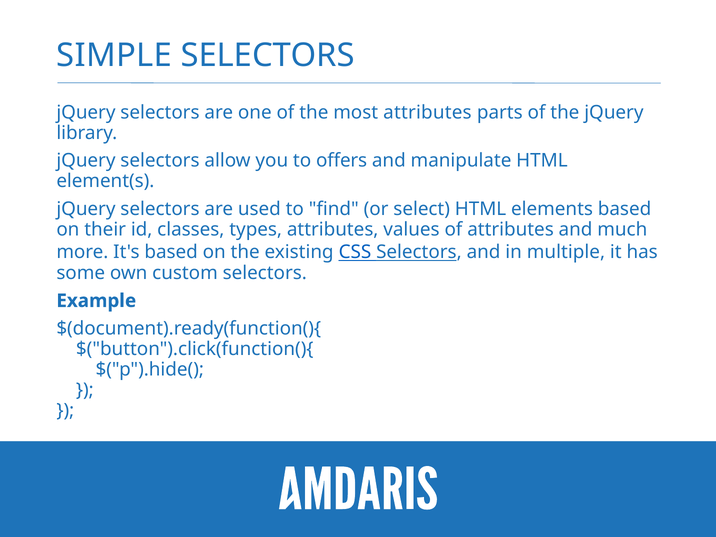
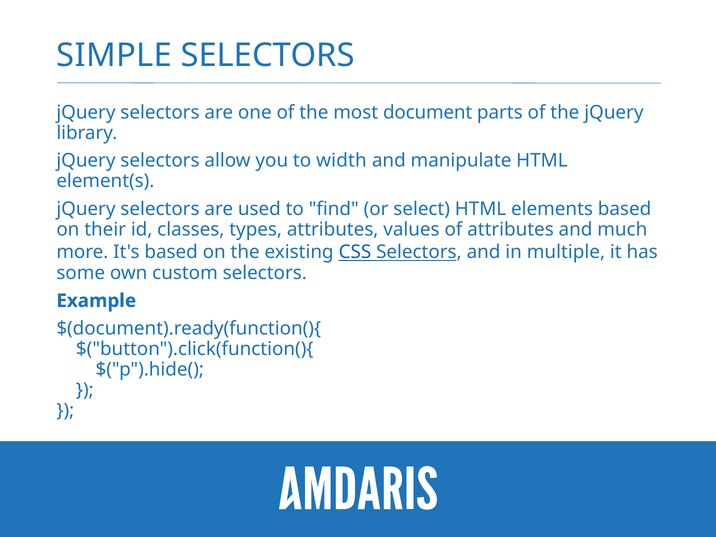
most attributes: attributes -> document
offers: offers -> width
